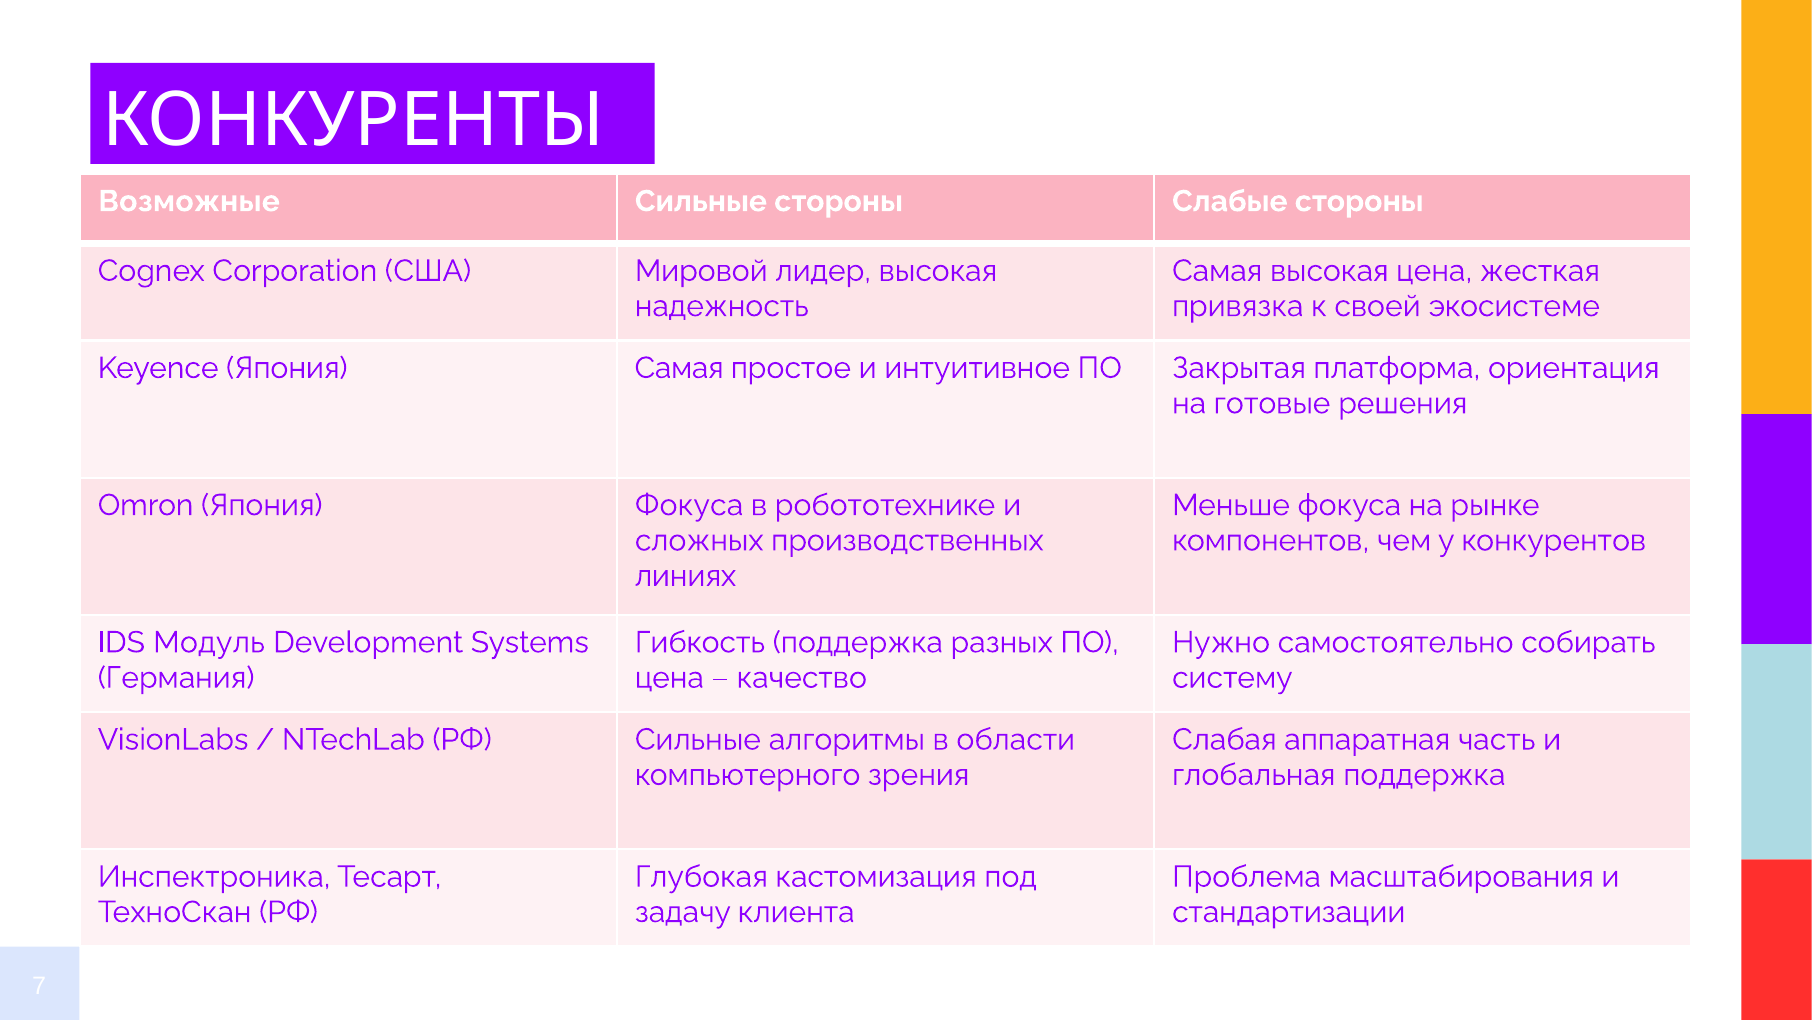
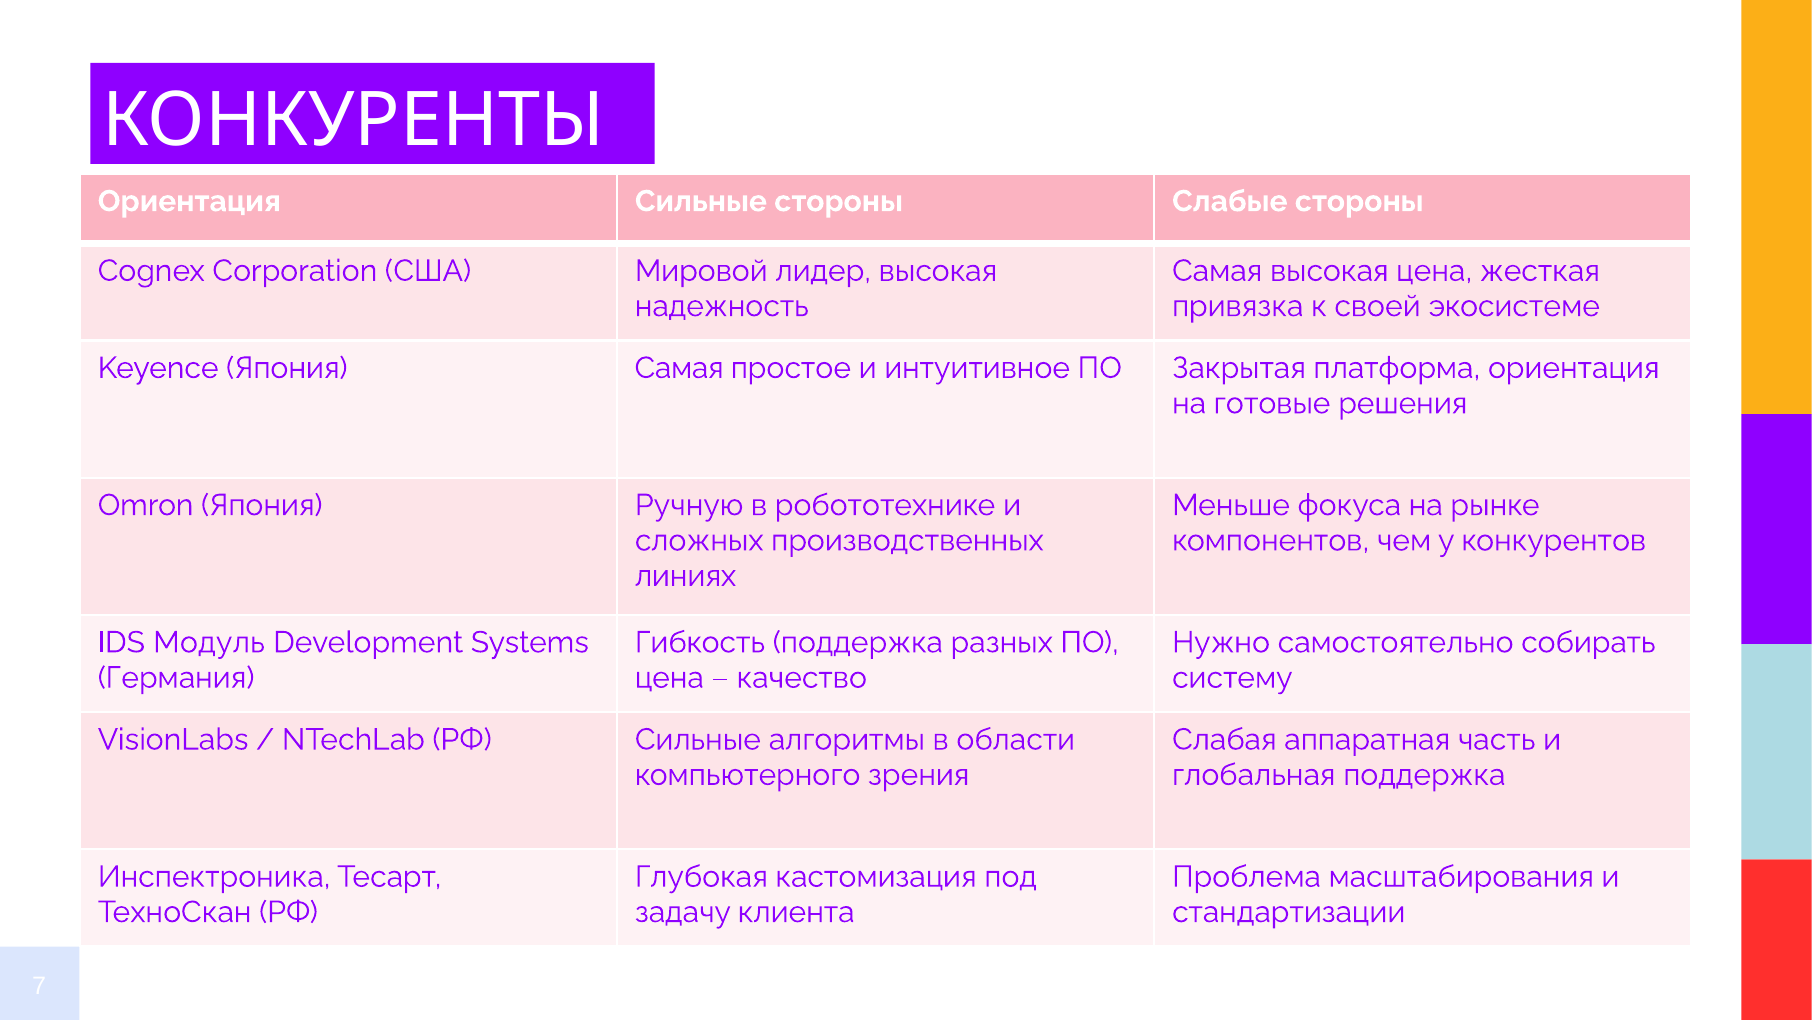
Возможные at (189, 201): Возможные -> Ориентация
Япония Фокуса: Фокуса -> Ручную
